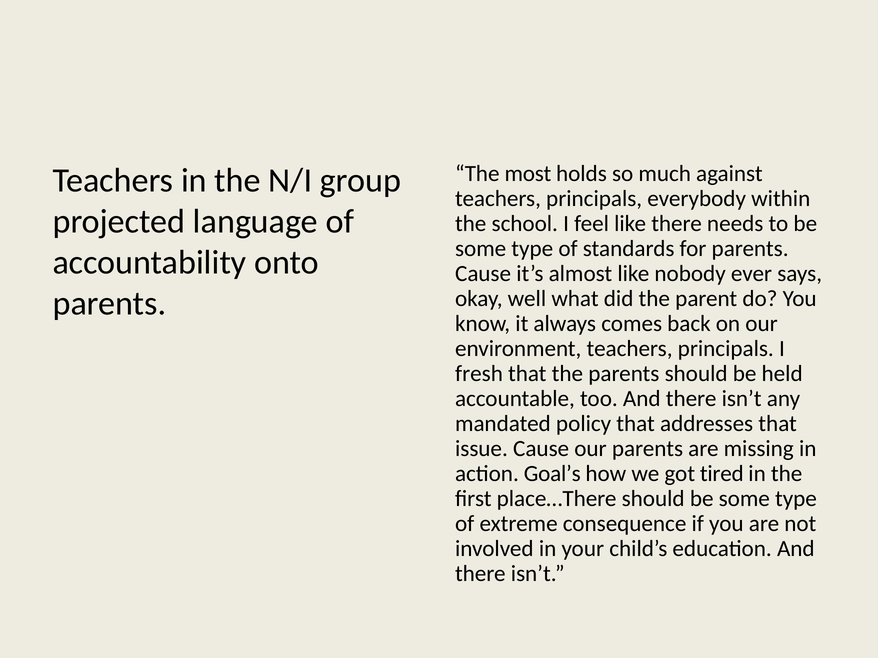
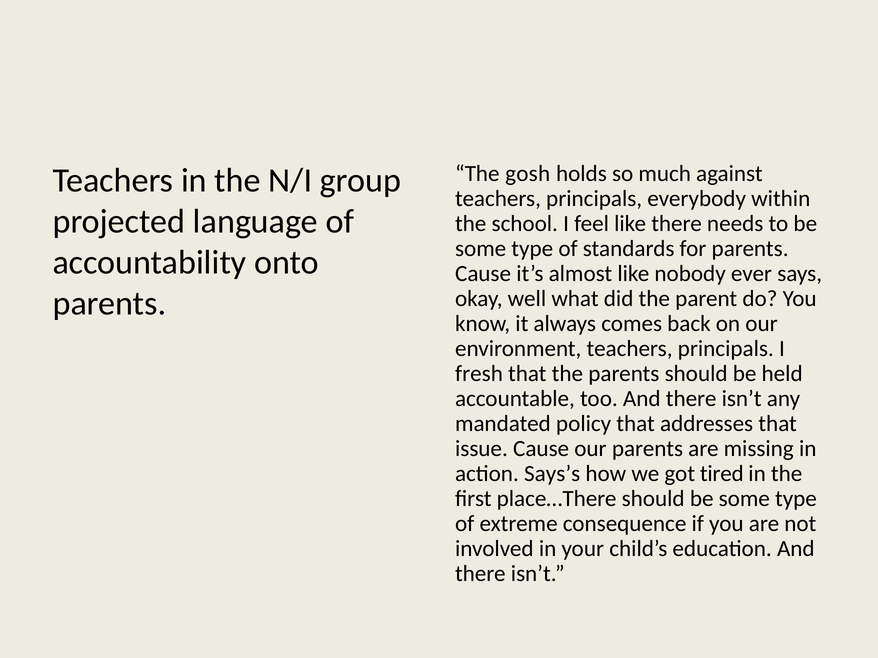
most: most -> gosh
Goal’s: Goal’s -> Says’s
